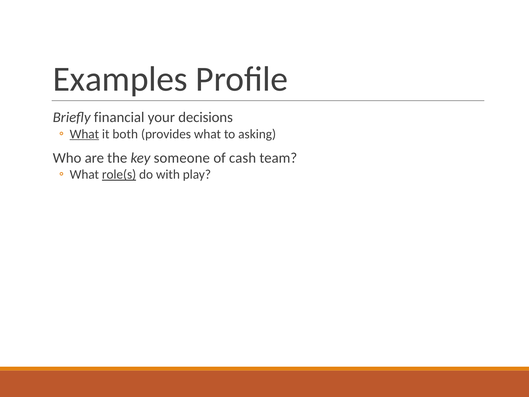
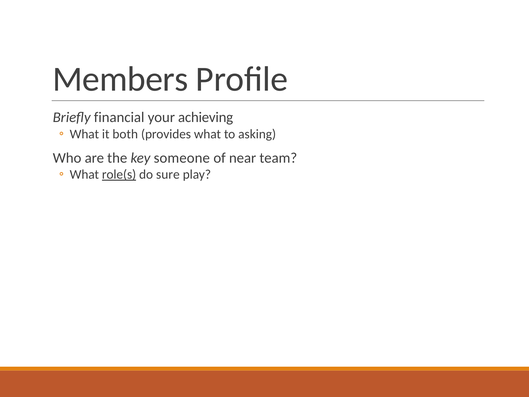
Examples: Examples -> Members
decisions: decisions -> achieving
What at (84, 134) underline: present -> none
cash: cash -> near
with: with -> sure
